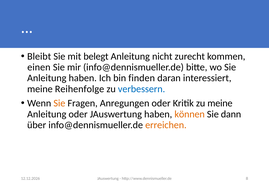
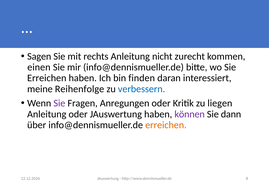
Bleibt: Bleibt -> Sagen
belegt: belegt -> rechts
Anleitung at (47, 78): Anleitung -> Erreichen
Sie at (59, 103) colour: orange -> purple
zu meine: meine -> liegen
können colour: orange -> purple
